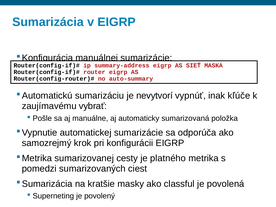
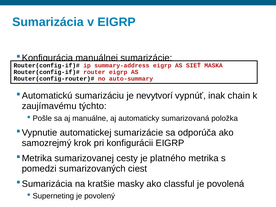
kľúče: kľúče -> chain
vybrať: vybrať -> týchto
